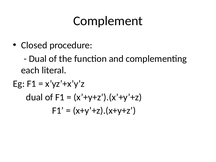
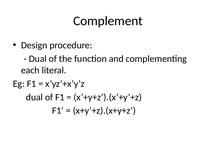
Closed: Closed -> Design
